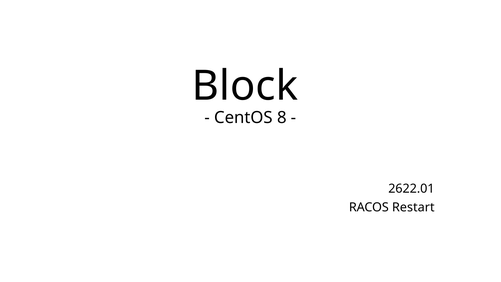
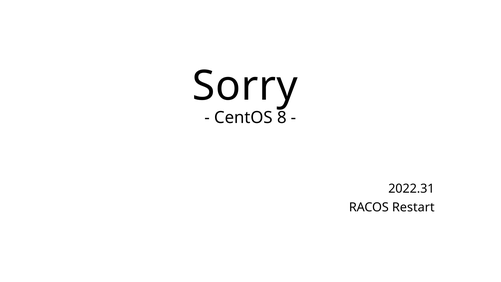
Block: Block -> Sorry
2622.01: 2622.01 -> 2022.31
